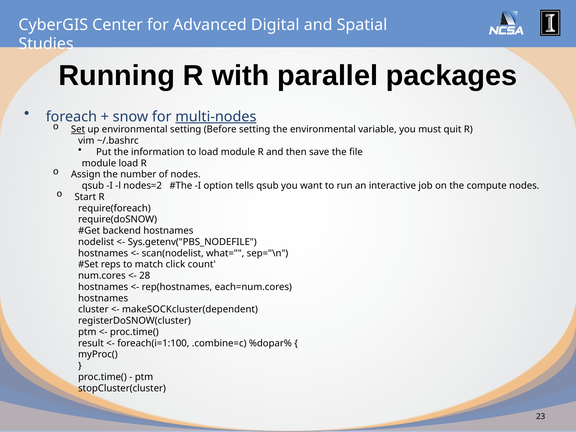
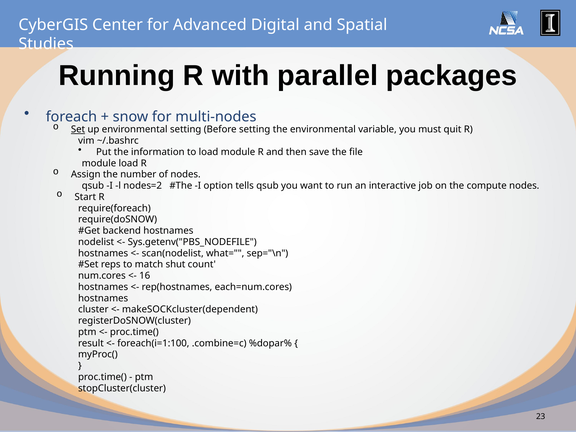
multi-nodes underline: present -> none
click: click -> shut
28: 28 -> 16
